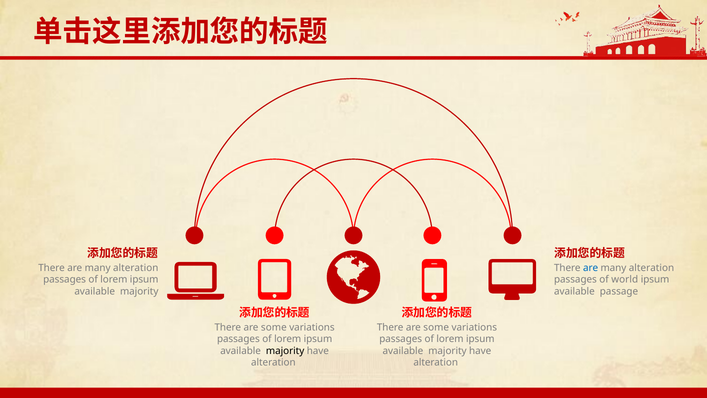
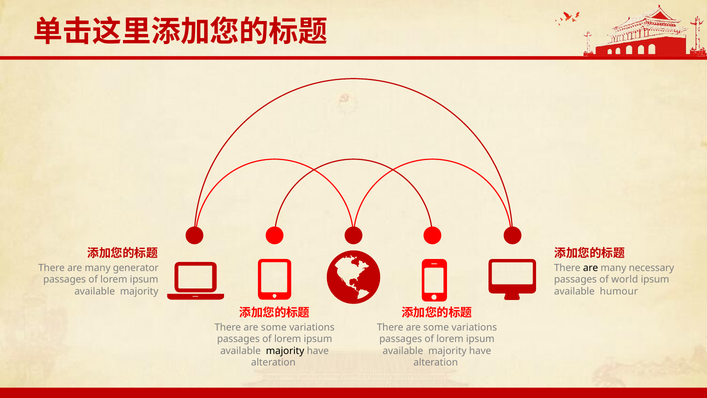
alteration at (136, 268): alteration -> generator
are at (591, 268) colour: blue -> black
alteration at (651, 268): alteration -> necessary
passage: passage -> humour
